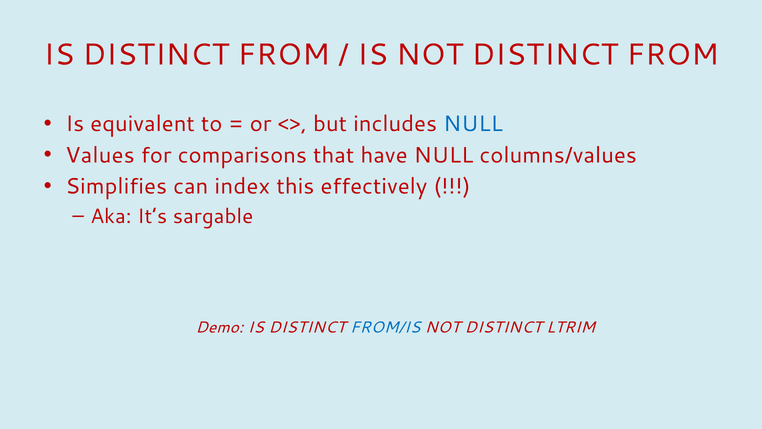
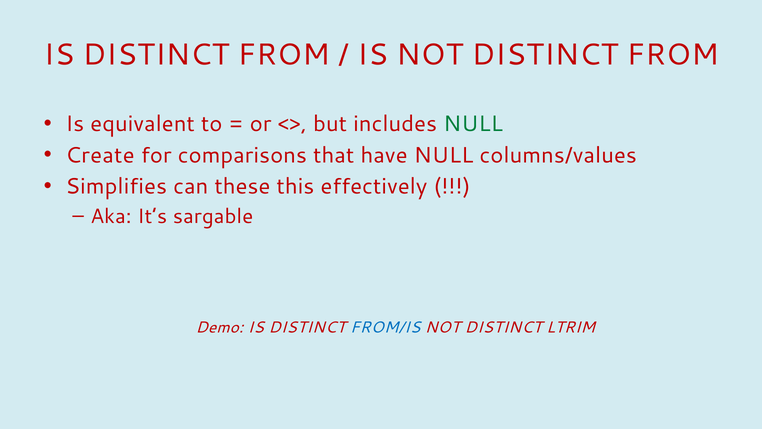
NULL at (473, 124) colour: blue -> green
Values: Values -> Create
index: index -> these
